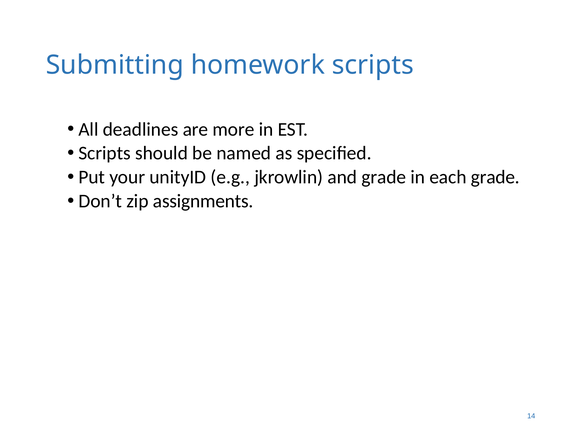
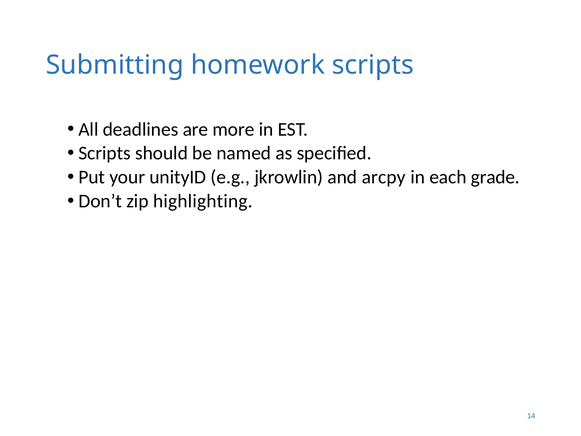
and grade: grade -> arcpy
assignments: assignments -> highlighting
